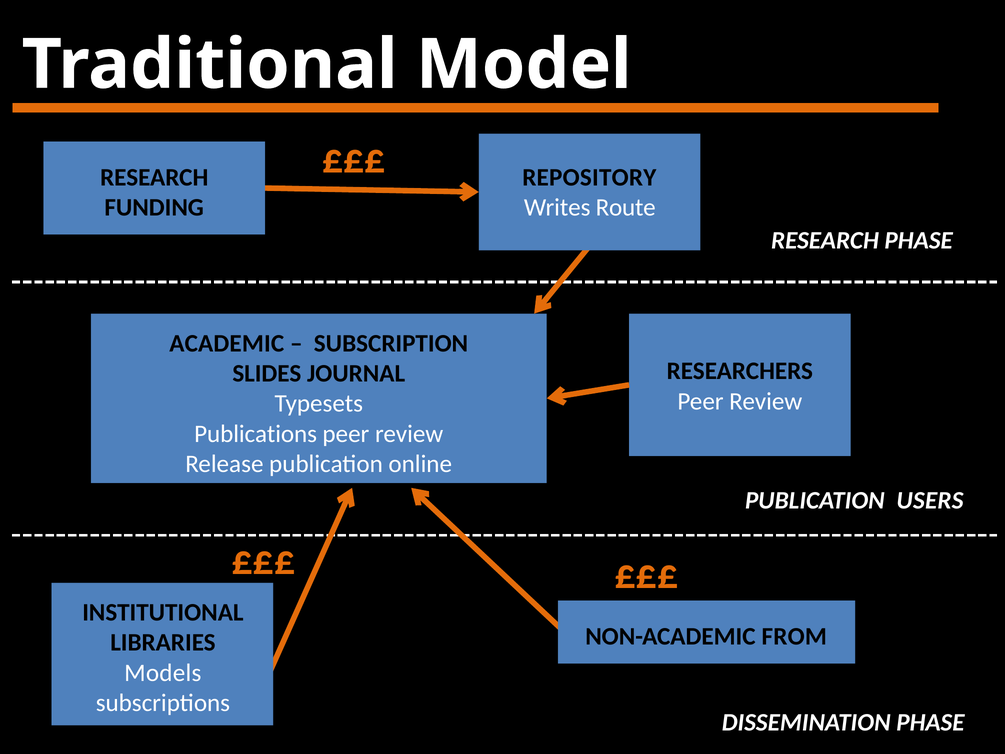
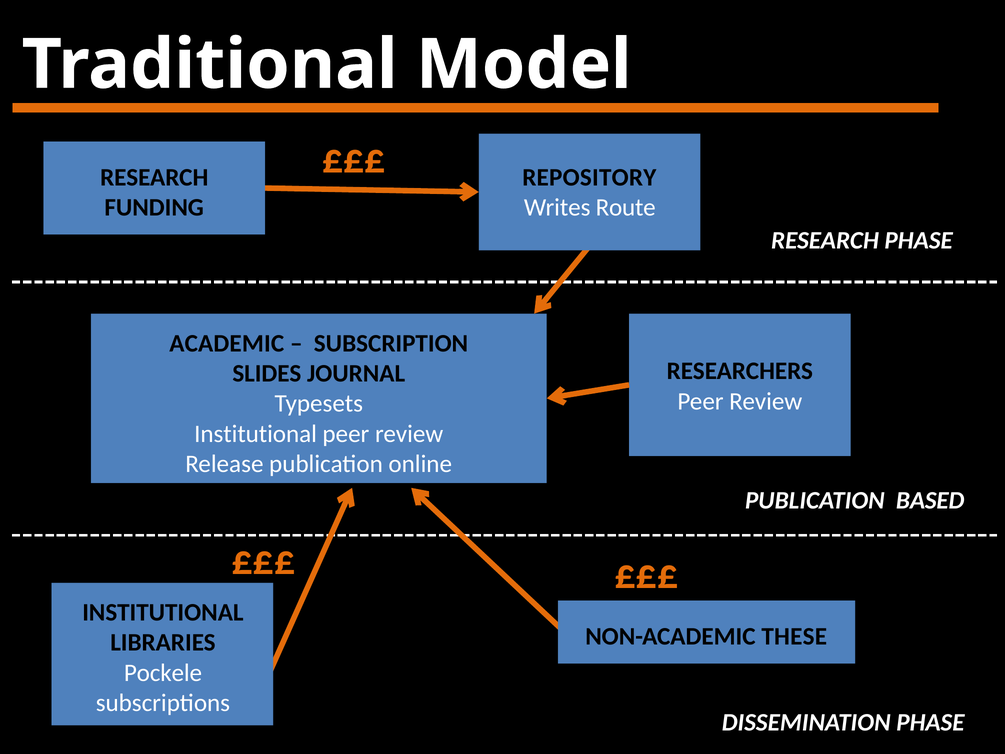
Publications at (256, 434): Publications -> Institutional
PUBLICATION USERS: USERS -> BASED
FROM: FROM -> THESE
Models: Models -> Pockele
